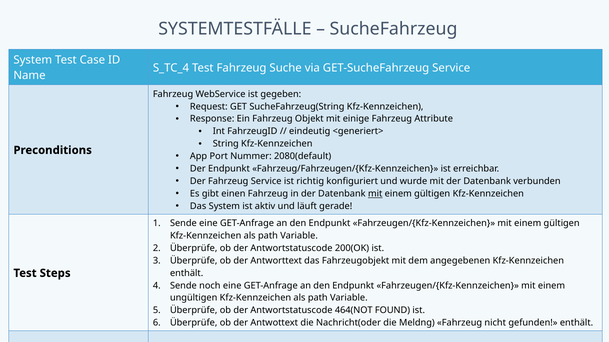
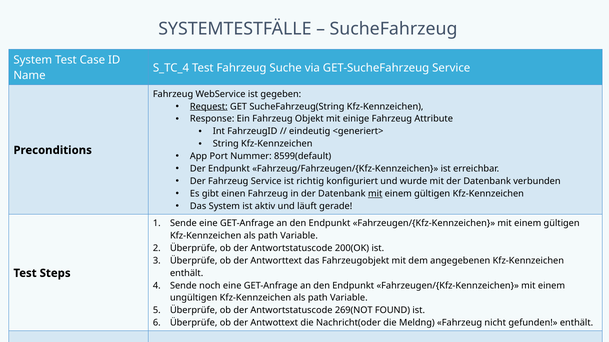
Request underline: none -> present
2080(default: 2080(default -> 8599(default
464(NOT: 464(NOT -> 269(NOT
